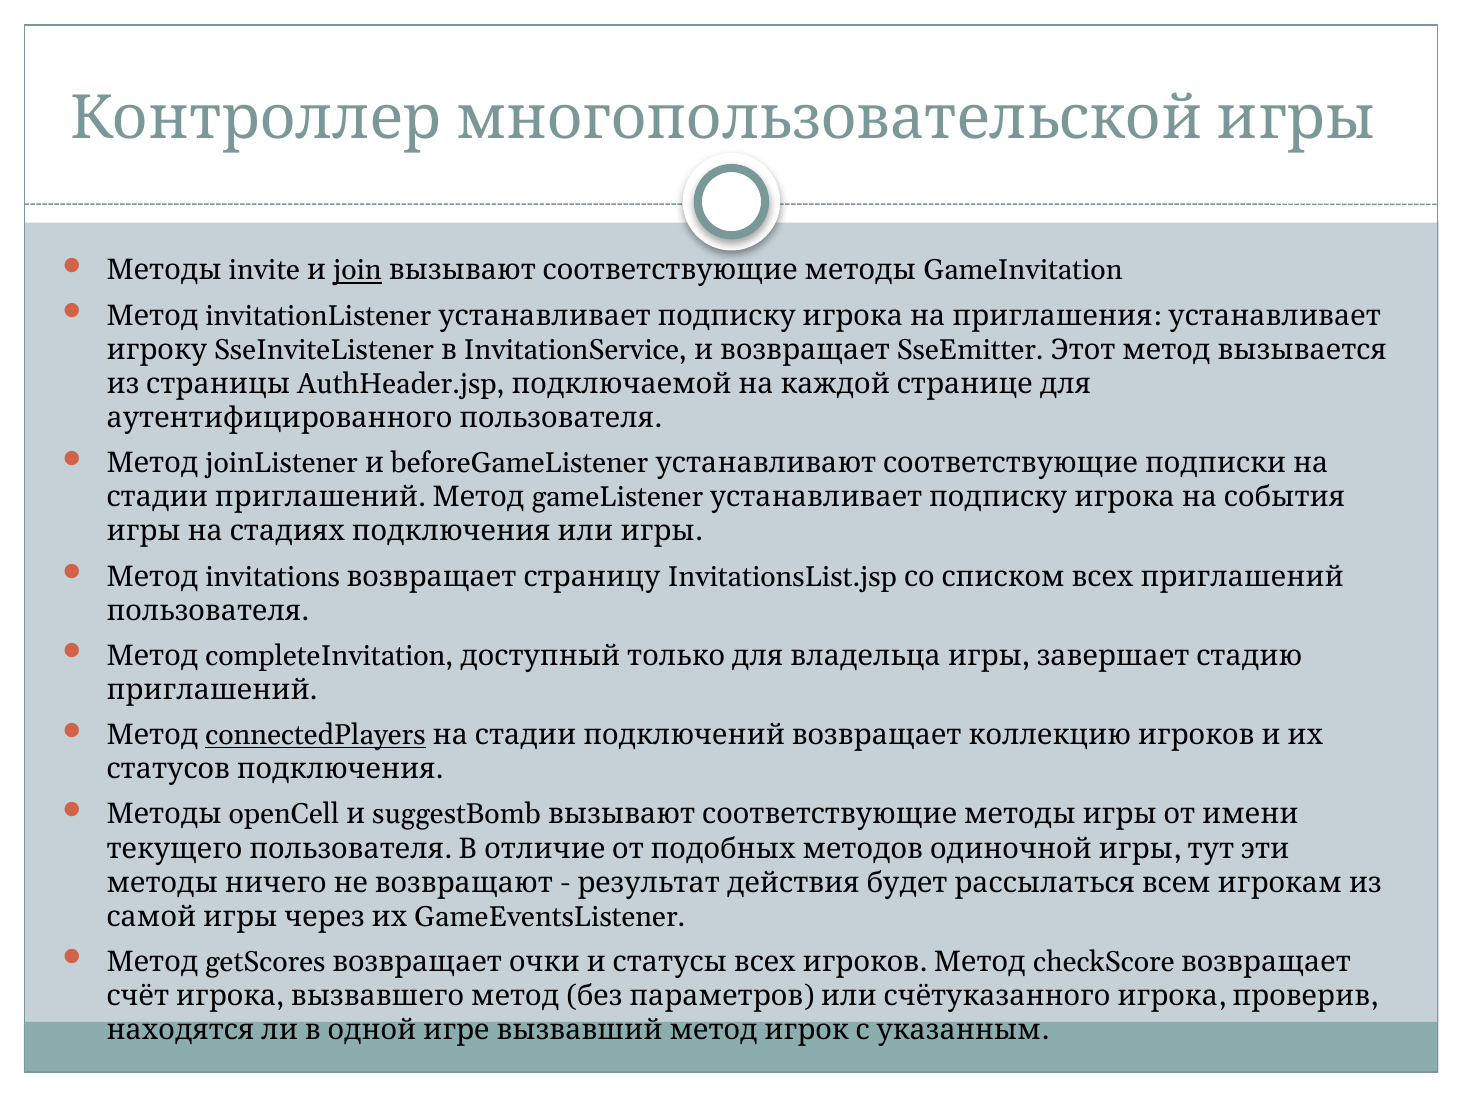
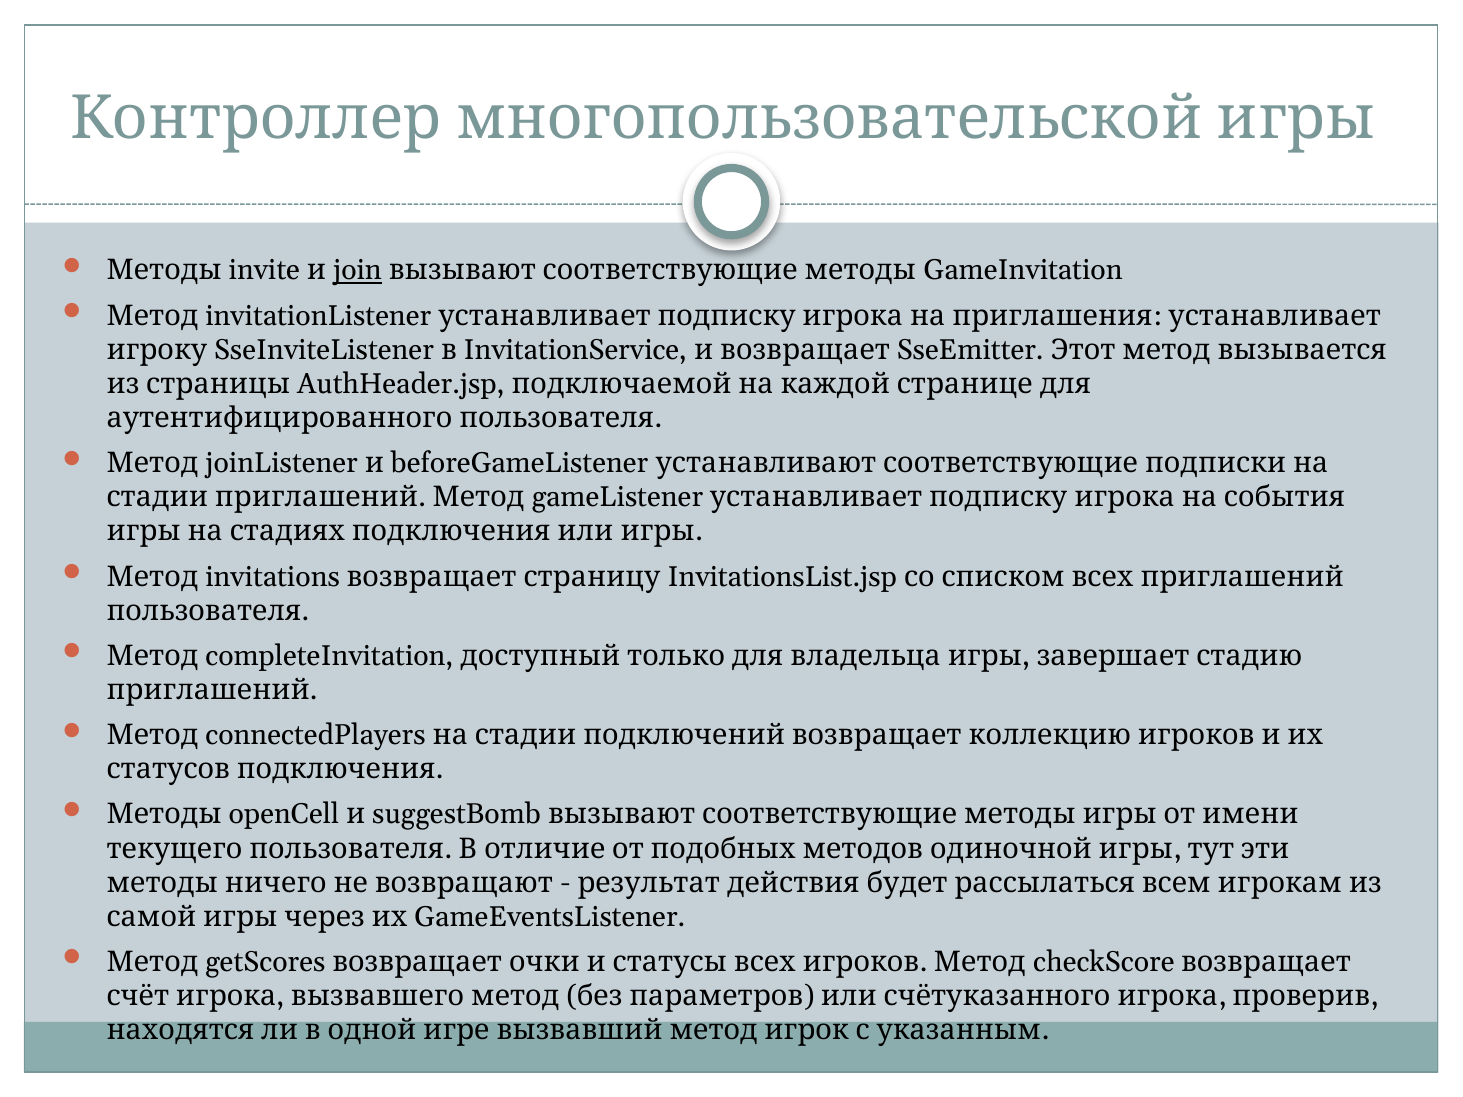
connectedPlayers underline: present -> none
